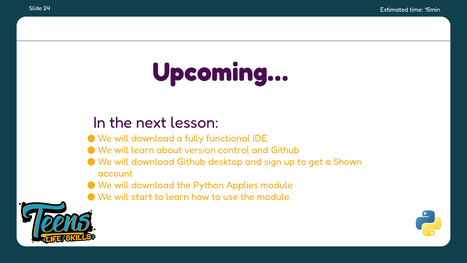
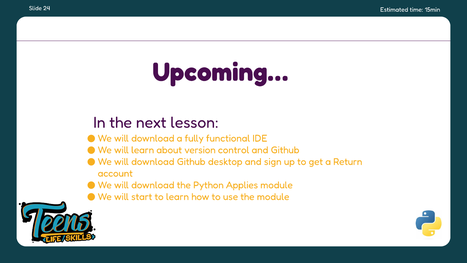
Shown: Shown -> Return
